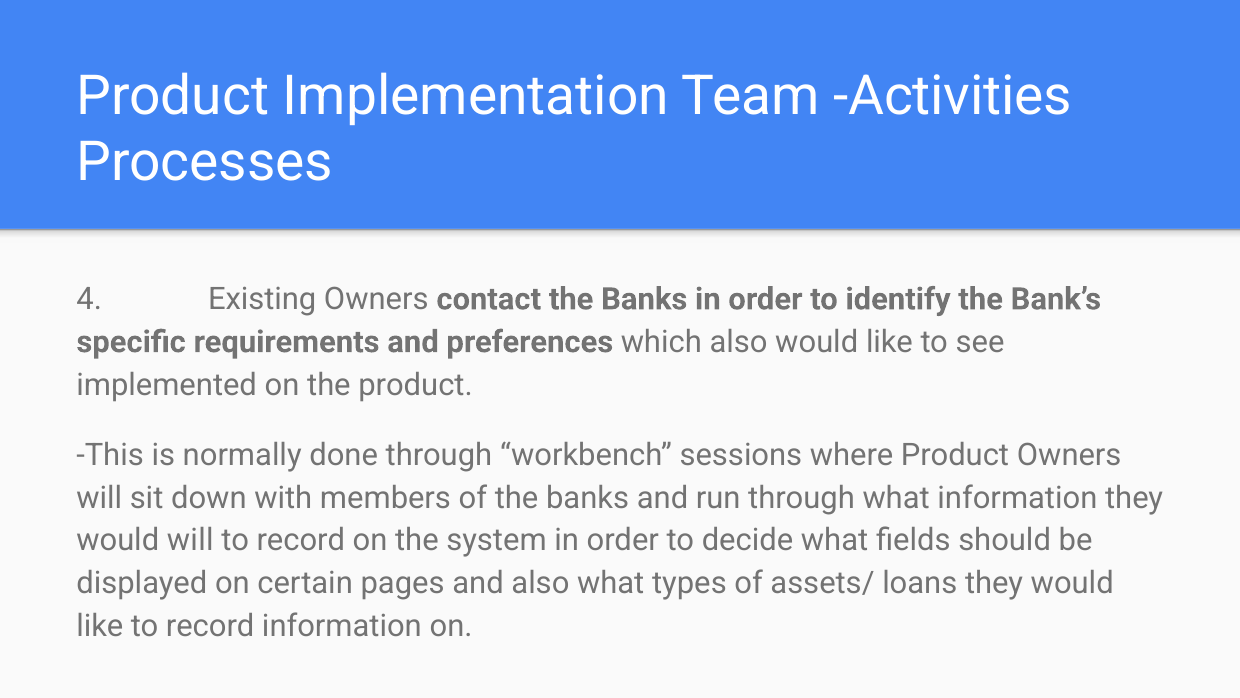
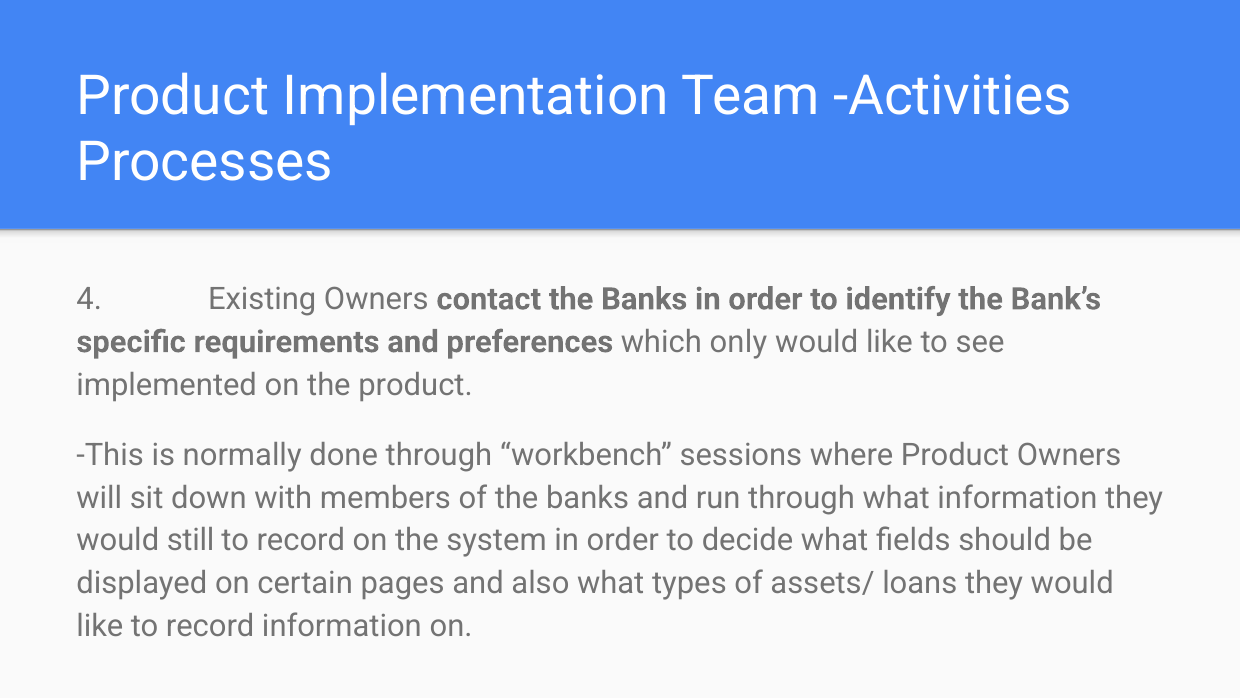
which also: also -> only
would will: will -> still
